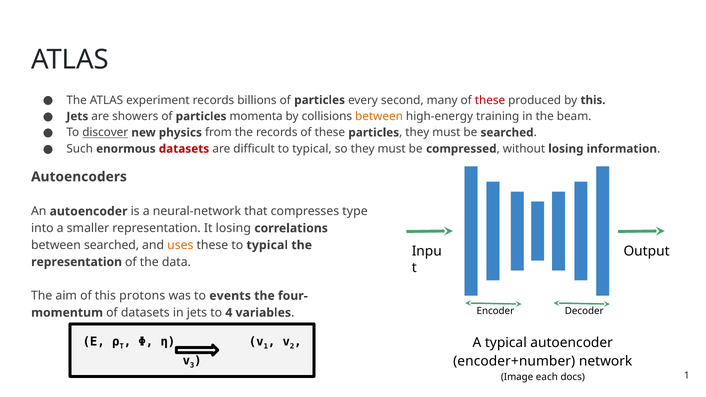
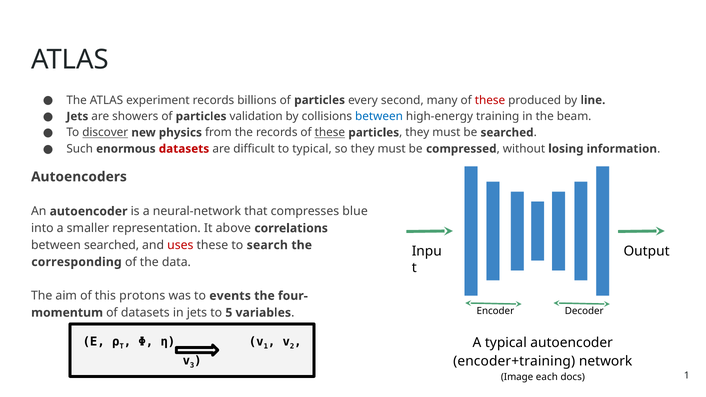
by this: this -> line
momenta: momenta -> validation
between at (379, 116) colour: orange -> blue
these at (330, 133) underline: none -> present
type: type -> blue
It losing: losing -> above
uses colour: orange -> red
these to typical: typical -> search
representation at (77, 262): representation -> corresponding
4: 4 -> 5
encoder+number: encoder+number -> encoder+training
